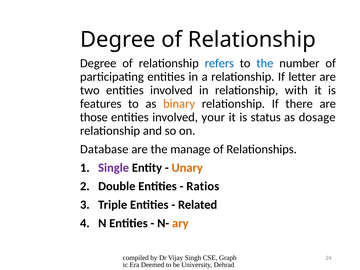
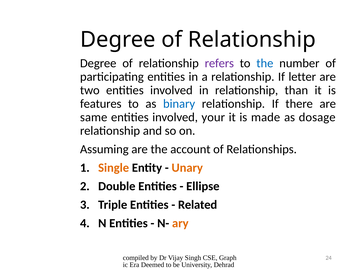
refers colour: blue -> purple
with: with -> than
binary colour: orange -> blue
those: those -> same
status: status -> made
Database: Database -> Assuming
manage: manage -> account
Single colour: purple -> orange
Ratios: Ratios -> Ellipse
